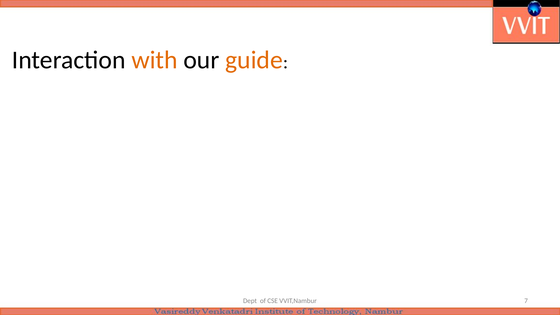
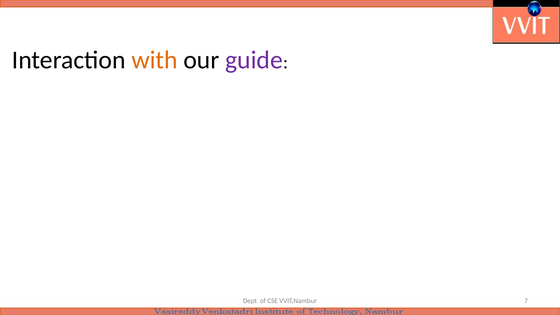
guide colour: orange -> purple
